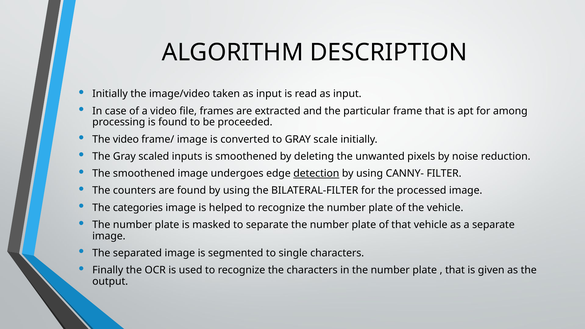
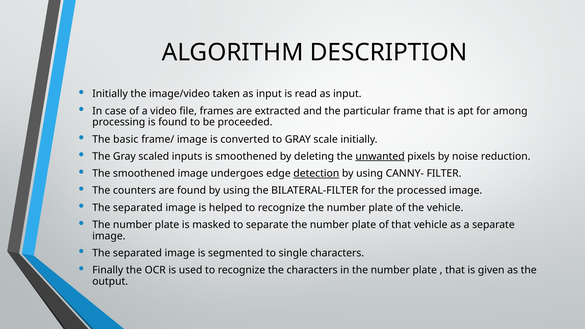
The video: video -> basic
unwanted underline: none -> present
categories at (138, 208): categories -> separated
